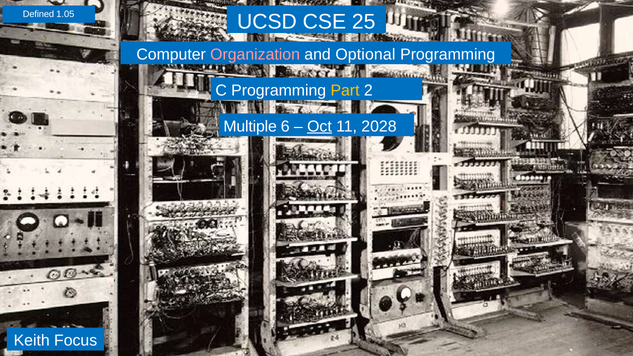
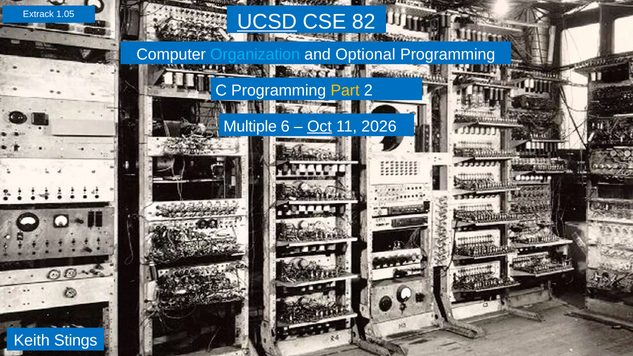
Defined: Defined -> Extrack
UCSD underline: none -> present
25: 25 -> 82
Organization colour: pink -> light blue
2028: 2028 -> 2026
Focus: Focus -> Stings
